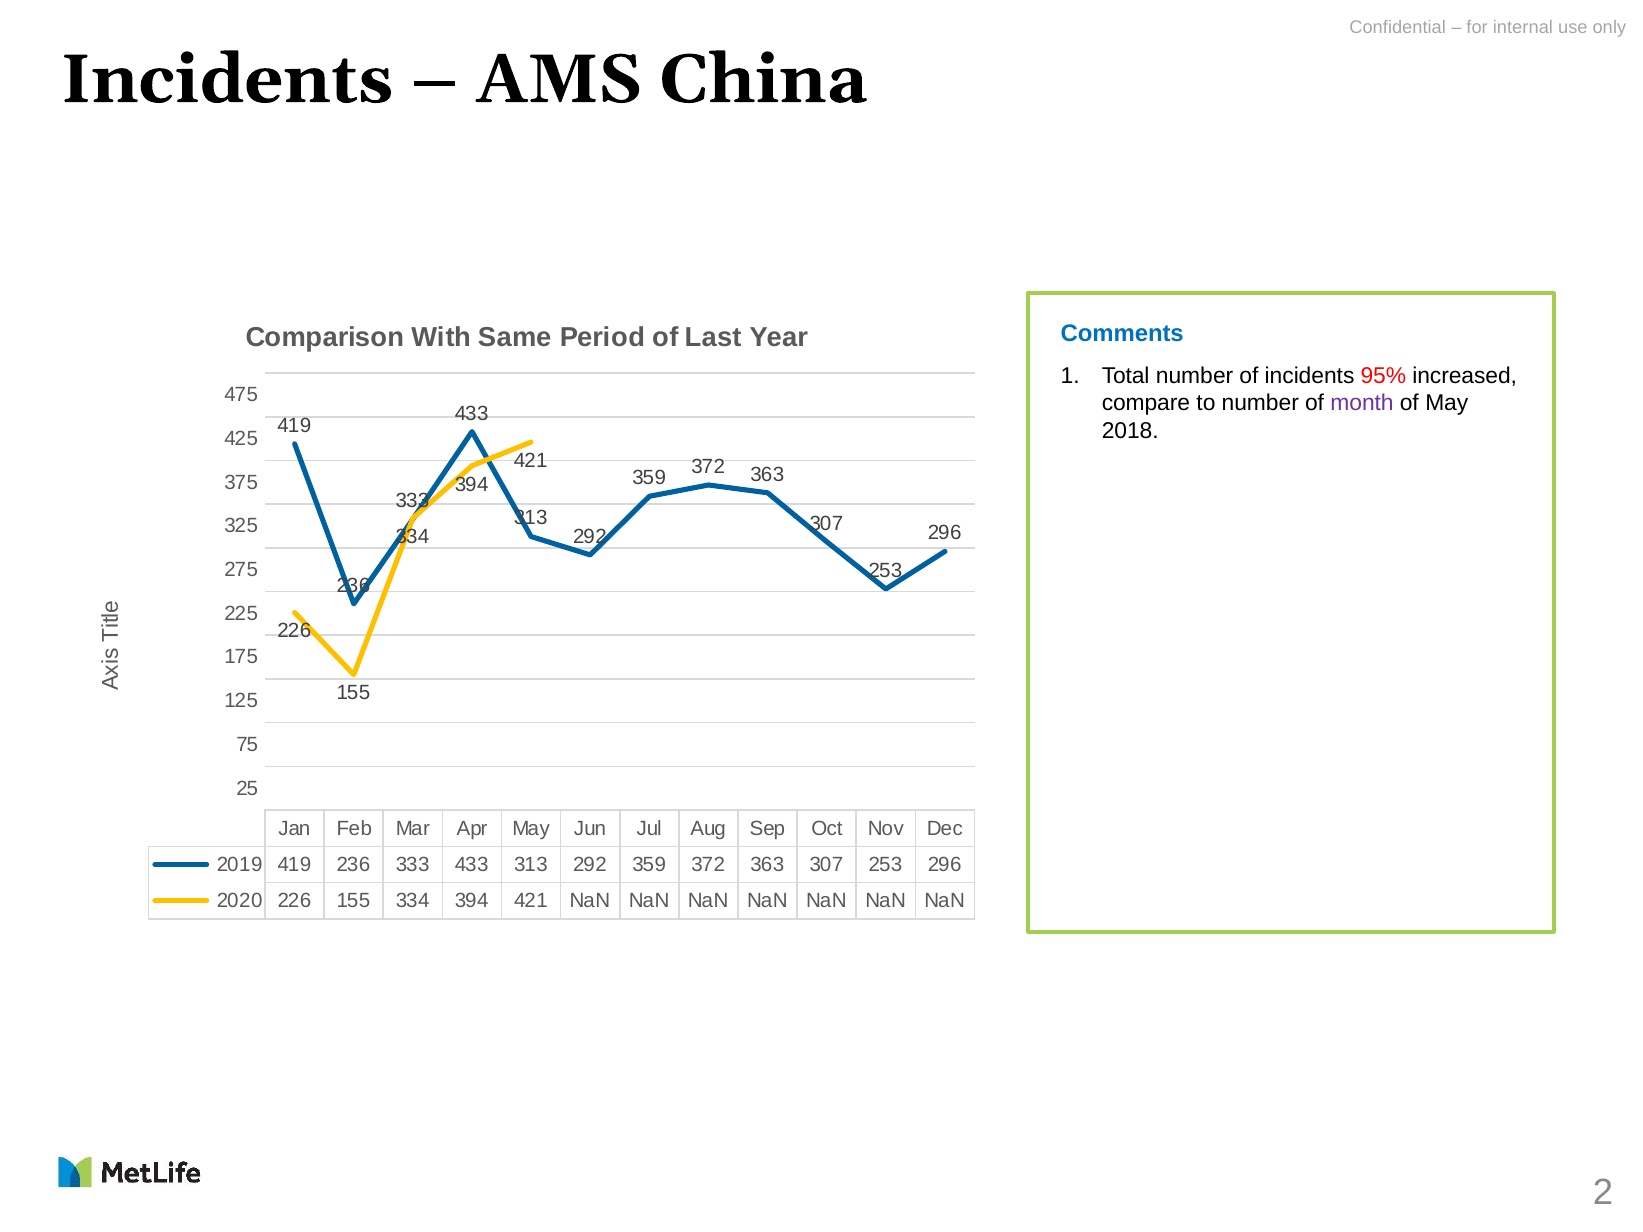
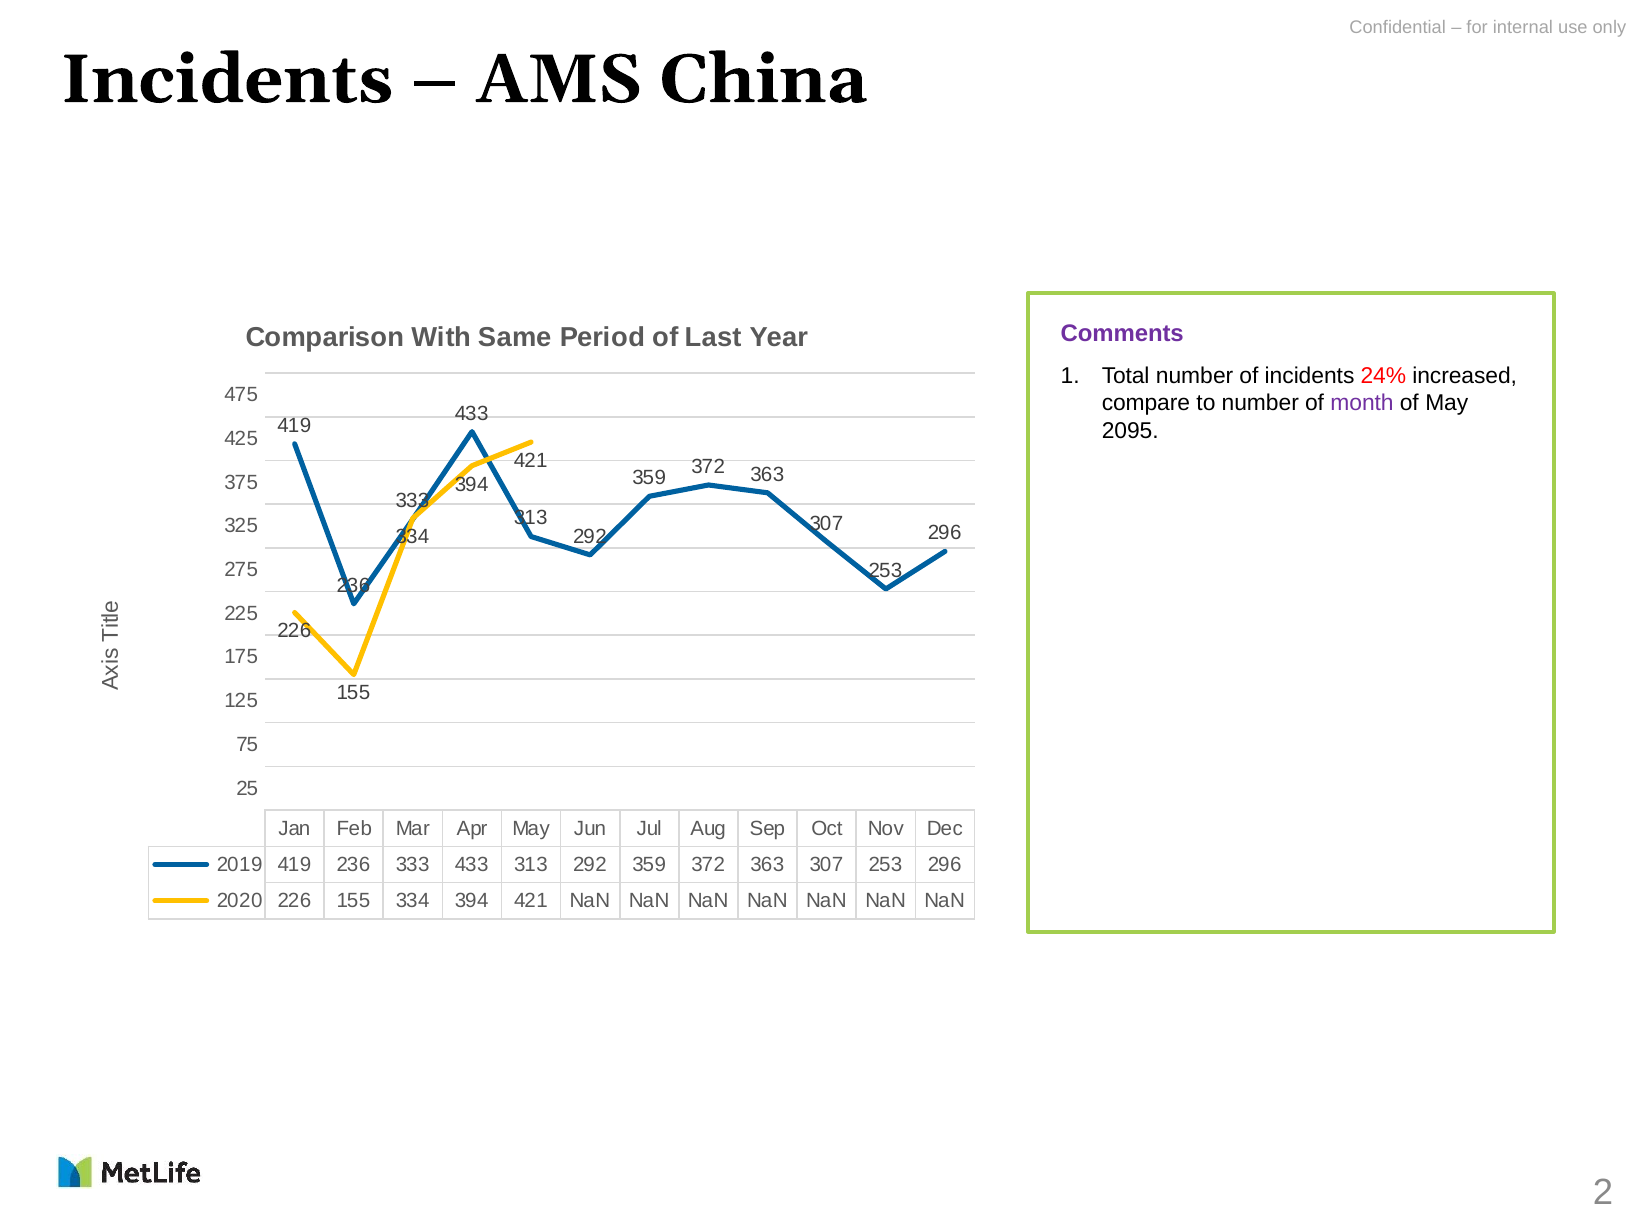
Comments colour: blue -> purple
95%: 95% -> 24%
2018: 2018 -> 2095
